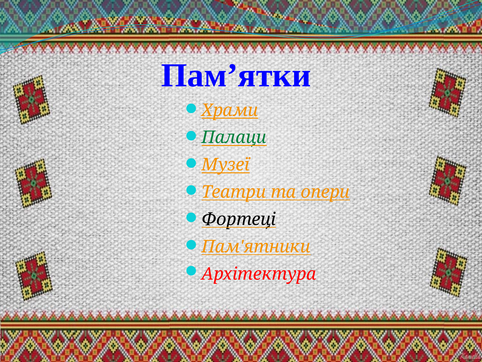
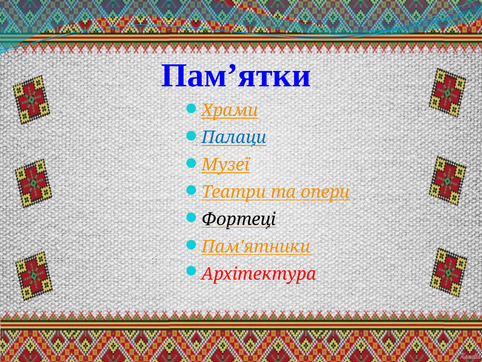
Палаци colour: green -> blue
